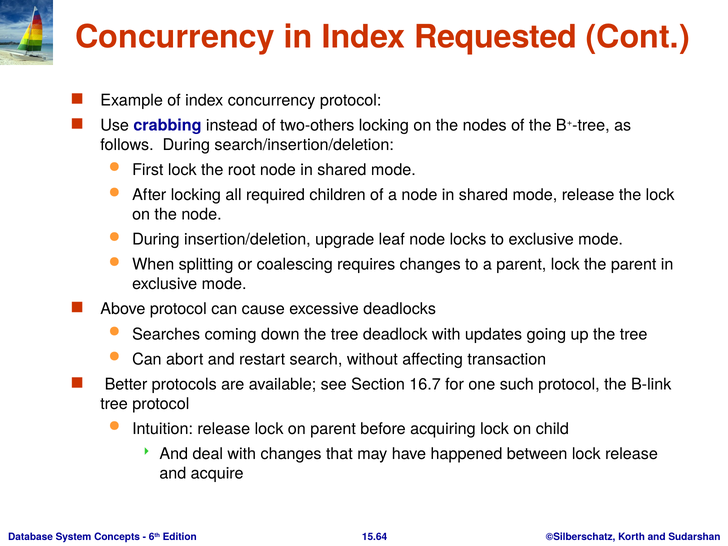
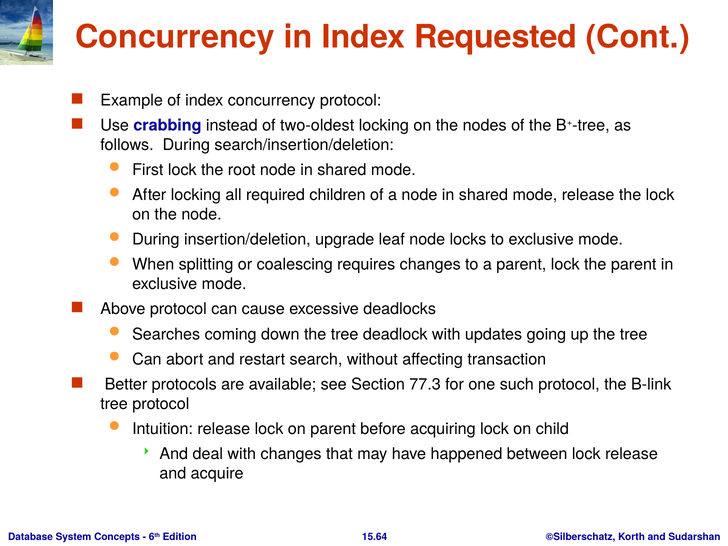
two-others: two-others -> two-oldest
16.7: 16.7 -> 77.3
